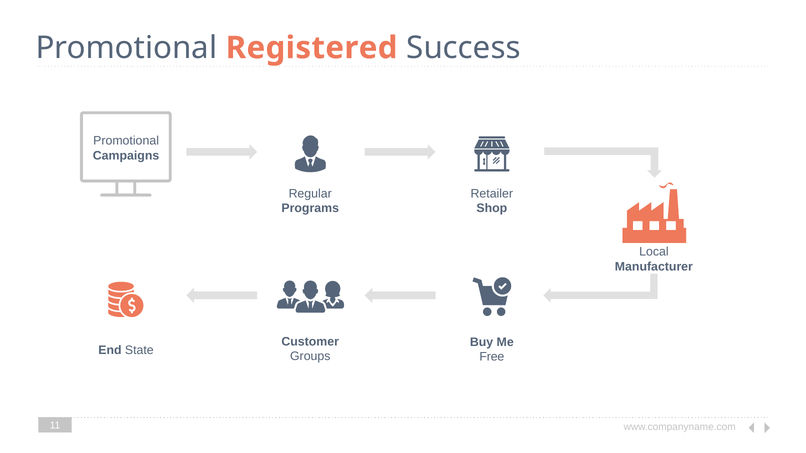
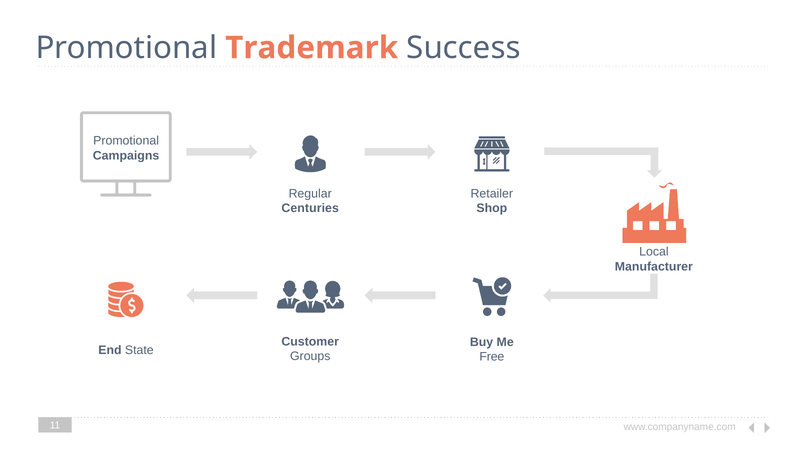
Registered: Registered -> Trademark
Programs: Programs -> Centuries
